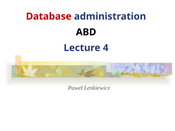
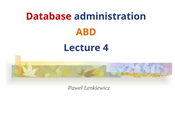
ABD colour: black -> orange
